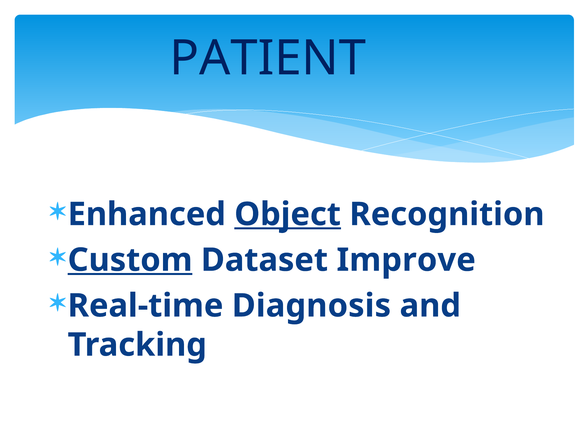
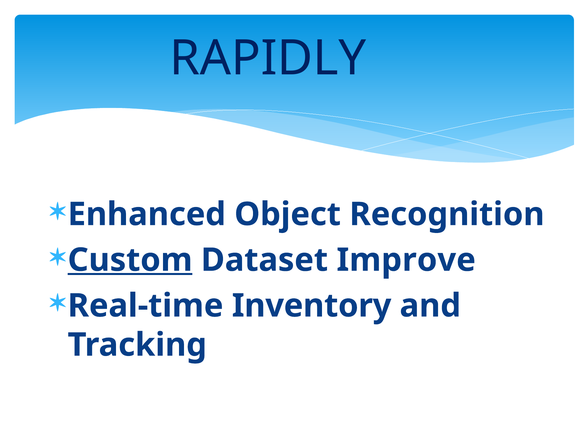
PATIENT: PATIENT -> RAPIDLY
Object underline: present -> none
Diagnosis: Diagnosis -> Inventory
